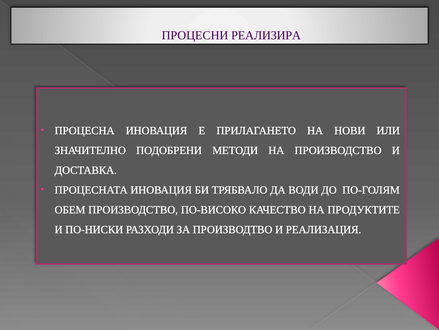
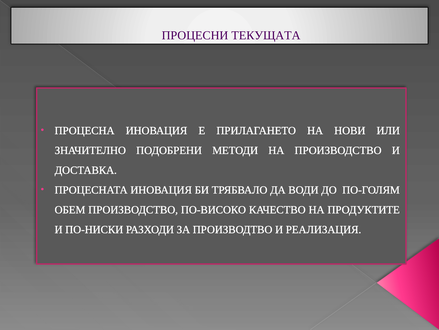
РЕАЛИЗИРА: РЕАЛИЗИРА -> ТЕКУЩАТА
